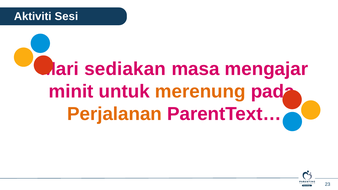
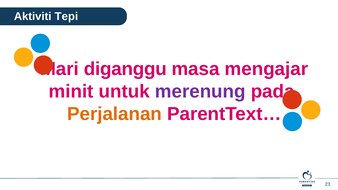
Sesi: Sesi -> Tepi
sediakan: sediakan -> diganggu
merenung colour: orange -> purple
